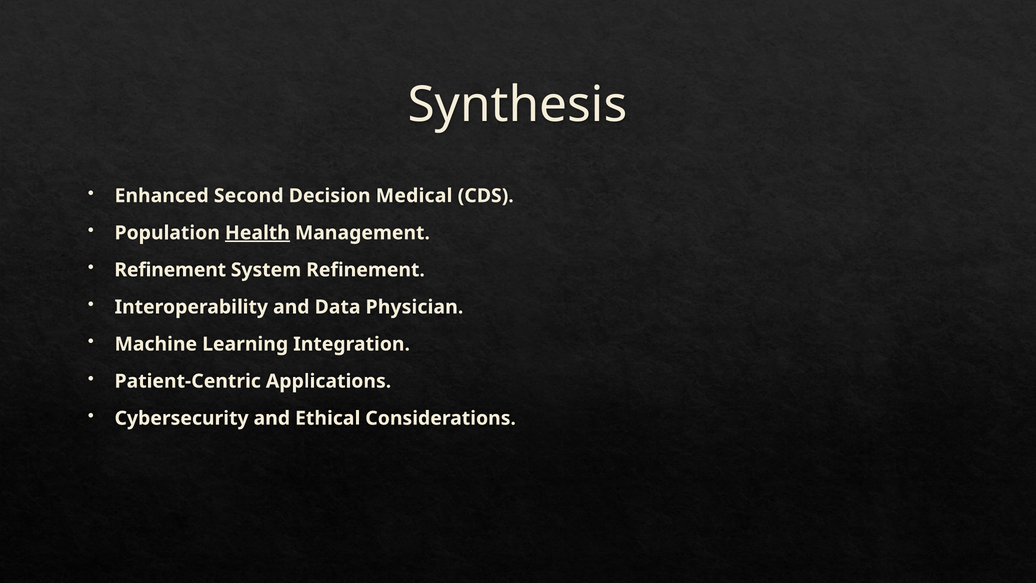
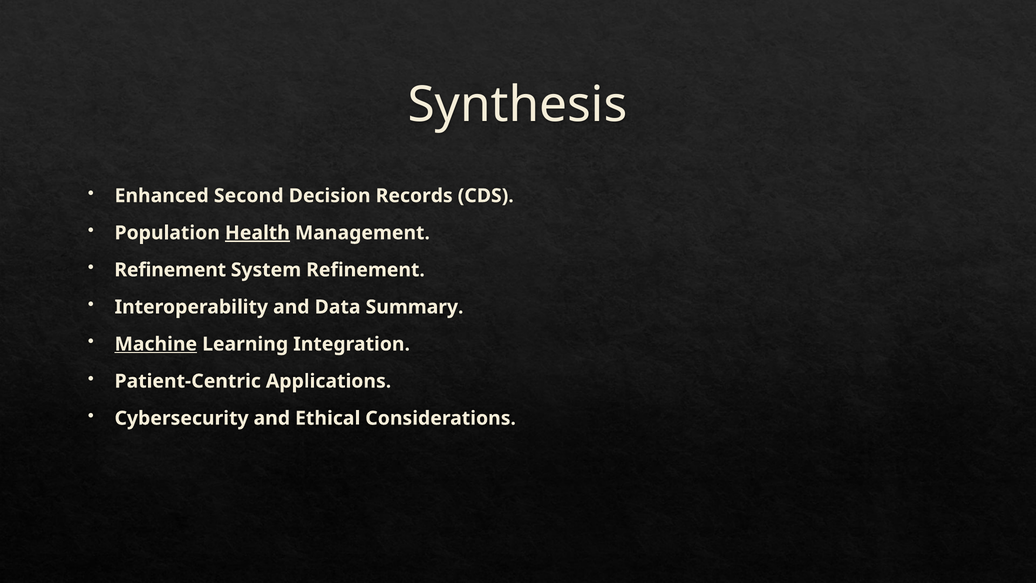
Medical: Medical -> Records
Physician: Physician -> Summary
Machine underline: none -> present
